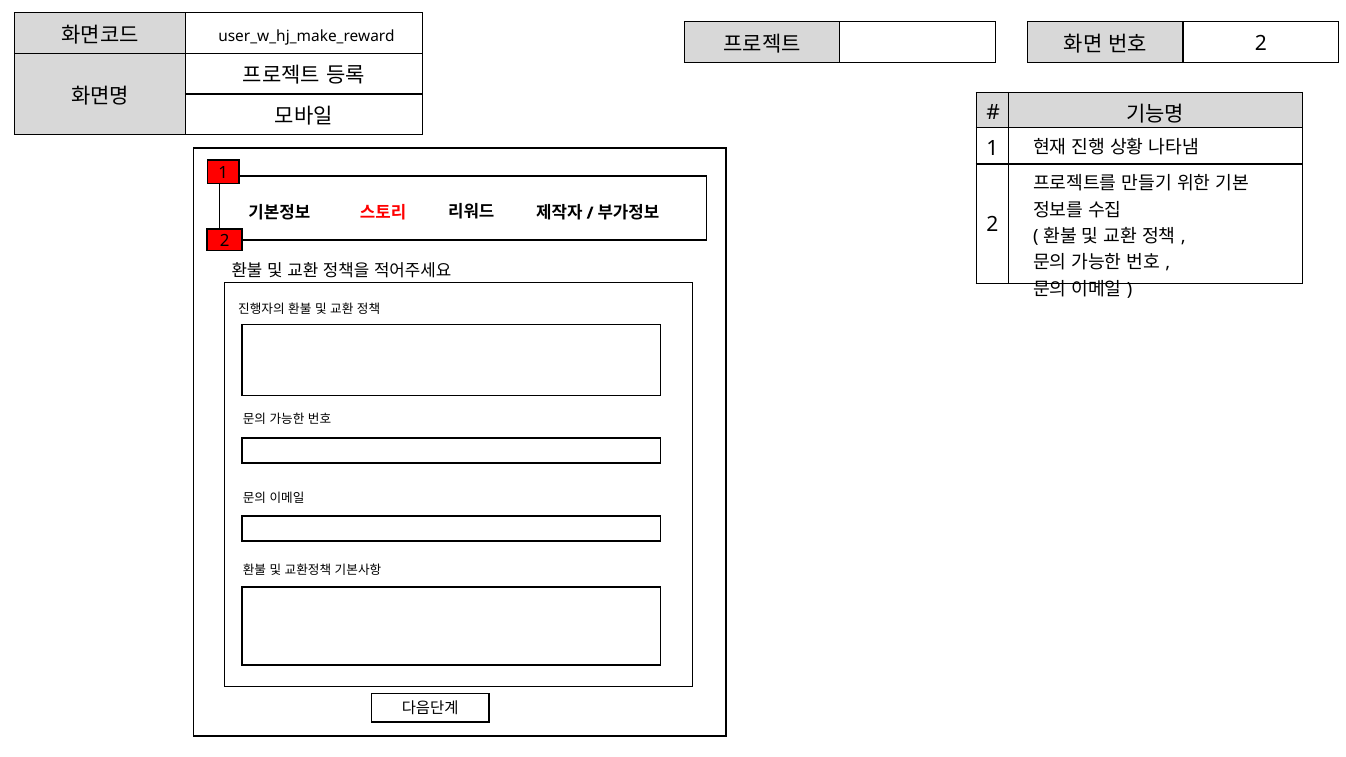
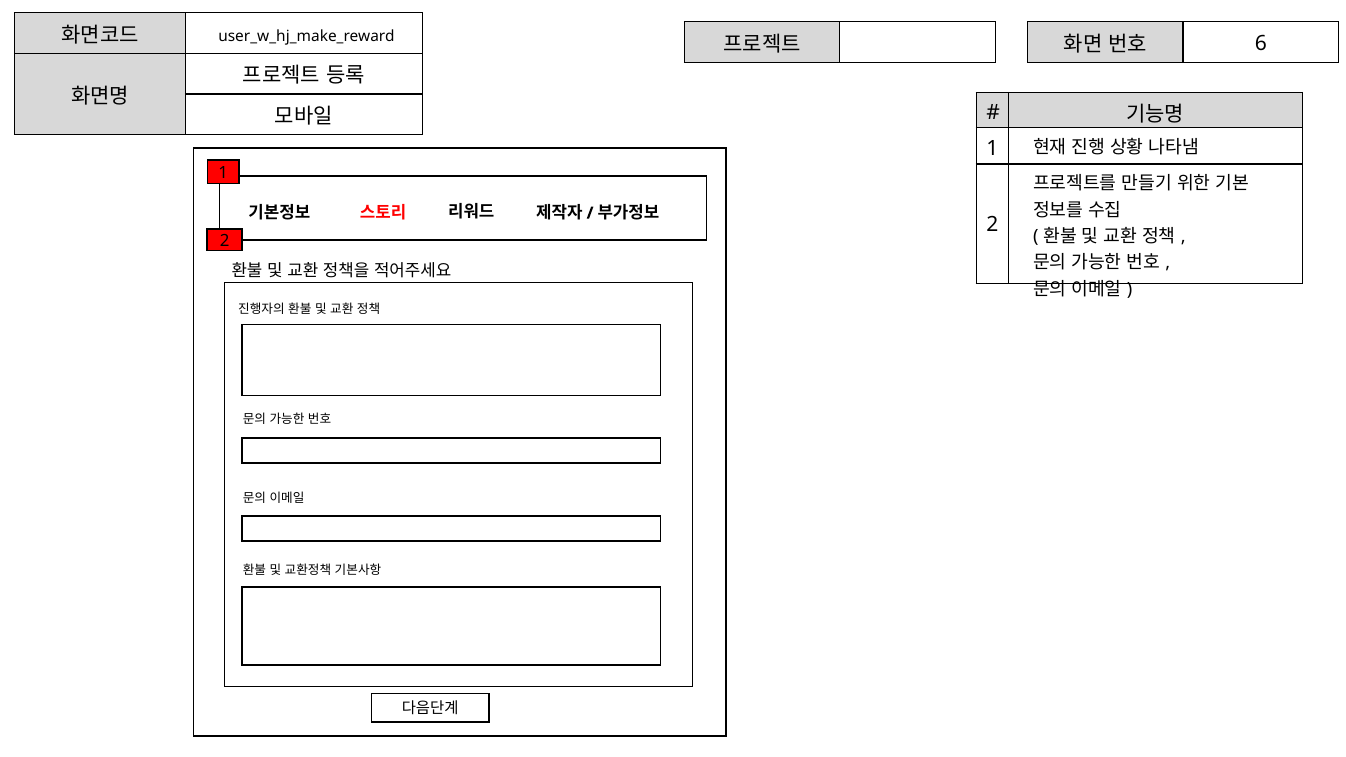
2 at (1261, 43): 2 -> 6
